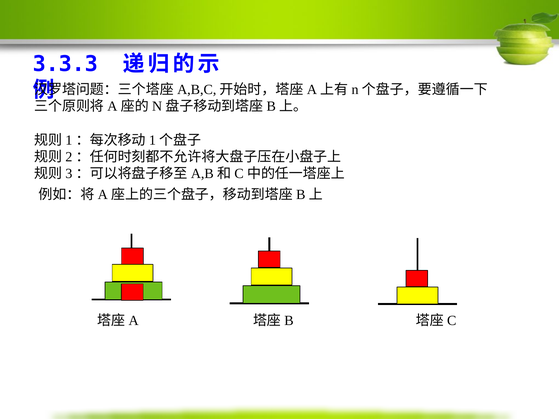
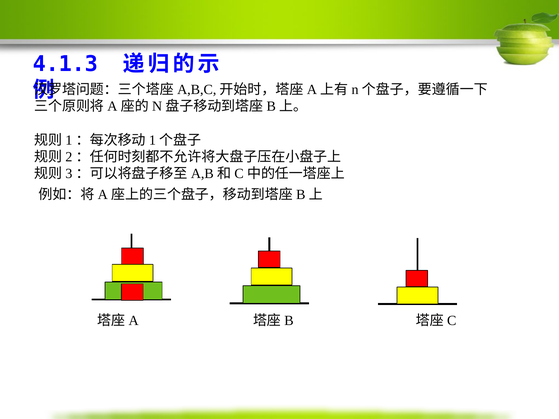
3.3.3: 3.3.3 -> 4.1.3
